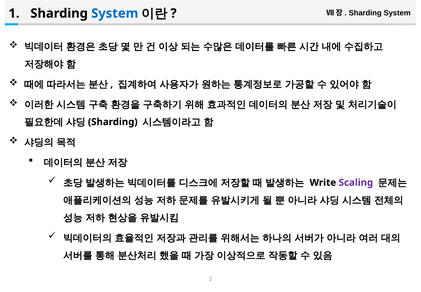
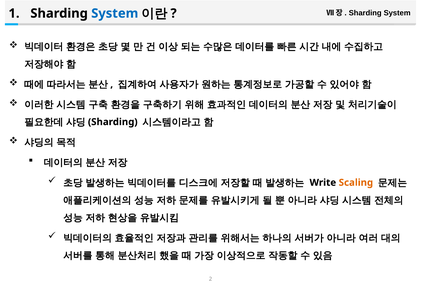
Scaling colour: purple -> orange
